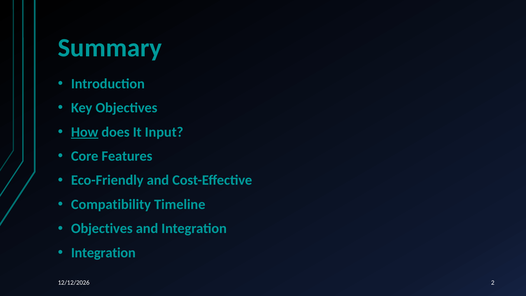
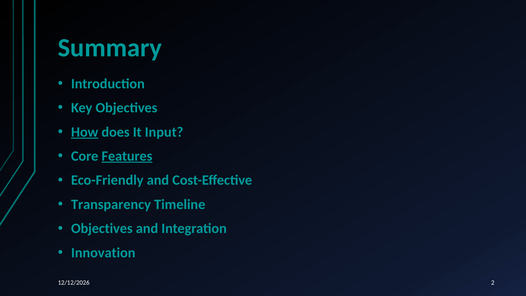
Features underline: none -> present
Compatibility: Compatibility -> Transparency
Integration at (103, 253): Integration -> Innovation
